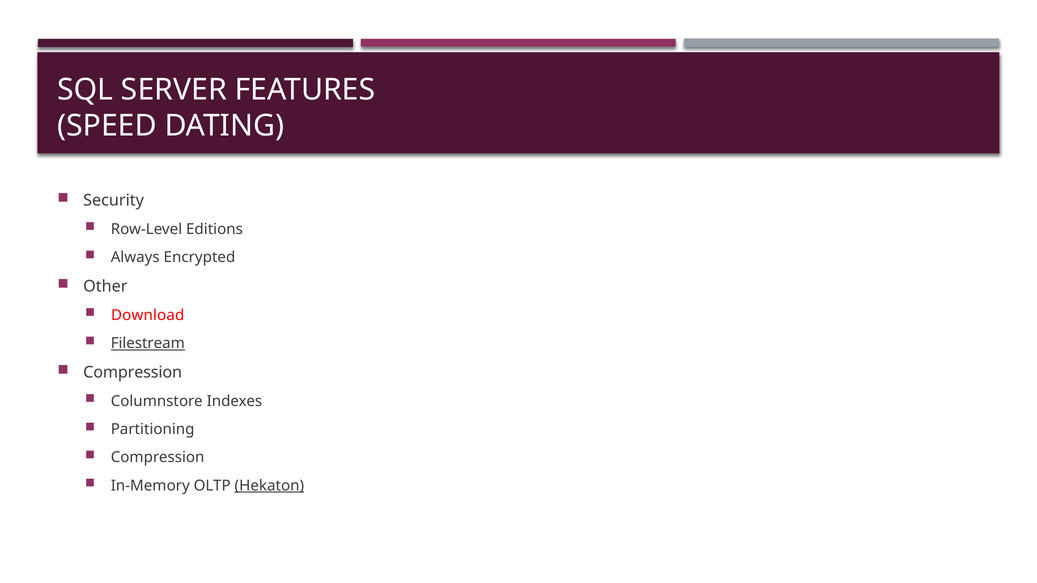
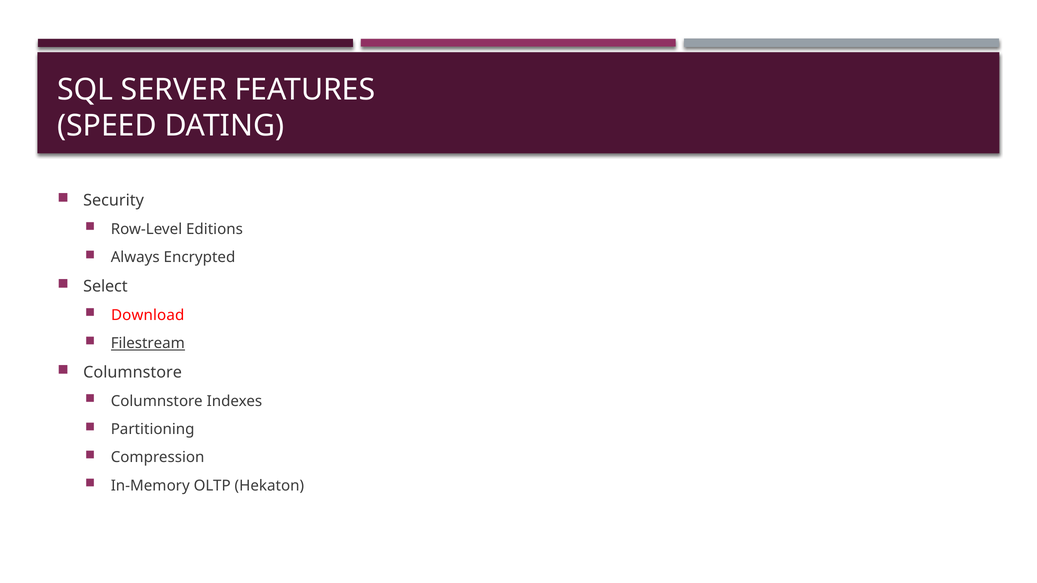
Other: Other -> Select
Compression at (133, 373): Compression -> Columnstore
Hekaton underline: present -> none
